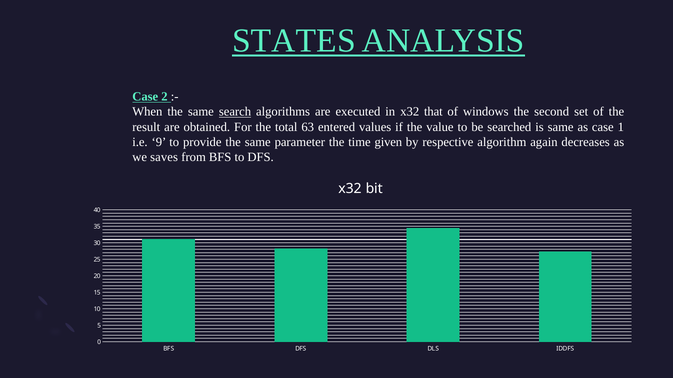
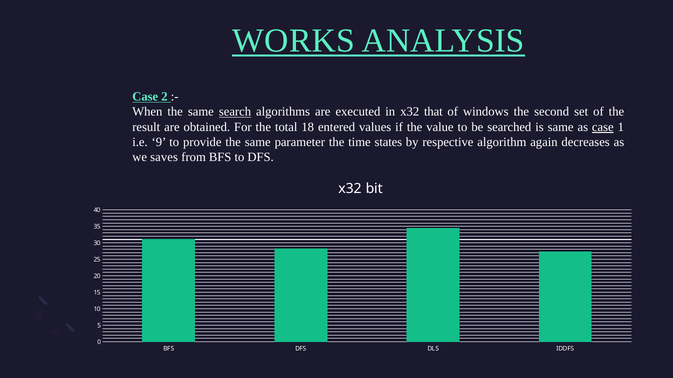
STATES: STATES -> WORKS
63: 63 -> 18
case at (603, 127) underline: none -> present
given: given -> states
